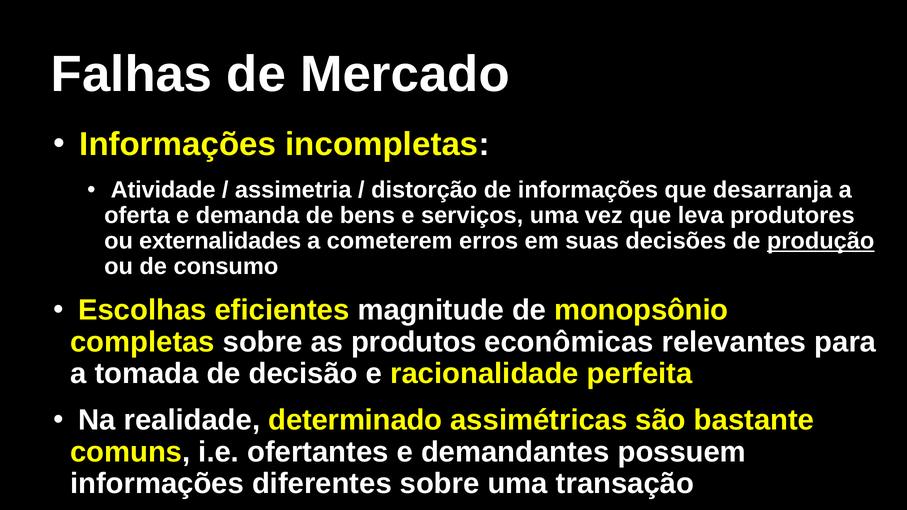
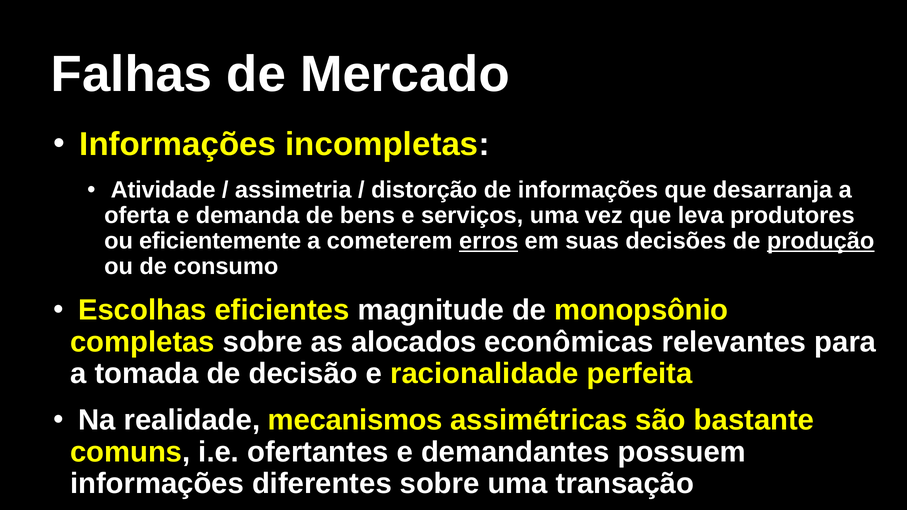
externalidades: externalidades -> eficientemente
erros underline: none -> present
produtos: produtos -> alocados
determinado: determinado -> mecanismos
